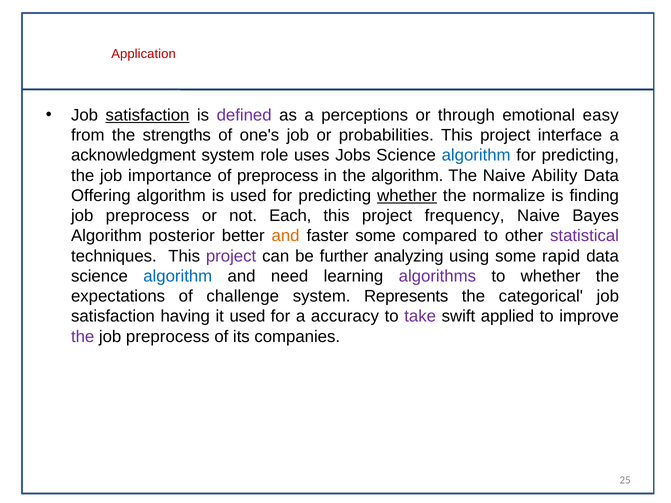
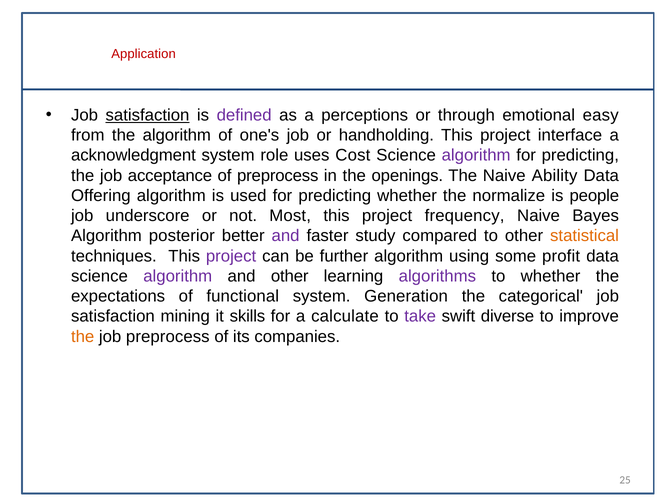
the strengths: strengths -> algorithm
probabilities: probabilities -> handholding
Jobs: Jobs -> Cost
algorithm at (476, 156) colour: blue -> purple
importance: importance -> acceptance
the algorithm: algorithm -> openings
whether at (407, 196) underline: present -> none
finding: finding -> people
preprocess at (148, 216): preprocess -> underscore
Each: Each -> Most
and at (286, 236) colour: orange -> purple
faster some: some -> study
statistical colour: purple -> orange
further analyzing: analyzing -> algorithm
rapid: rapid -> profit
algorithm at (178, 276) colour: blue -> purple
and need: need -> other
challenge: challenge -> functional
Represents: Represents -> Generation
having: having -> mining
it used: used -> skills
accuracy: accuracy -> calculate
applied: applied -> diverse
the at (83, 337) colour: purple -> orange
